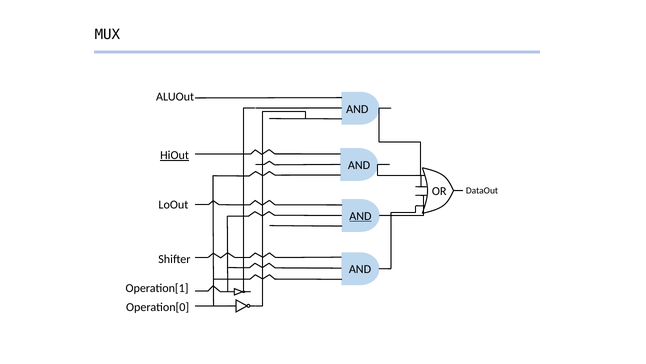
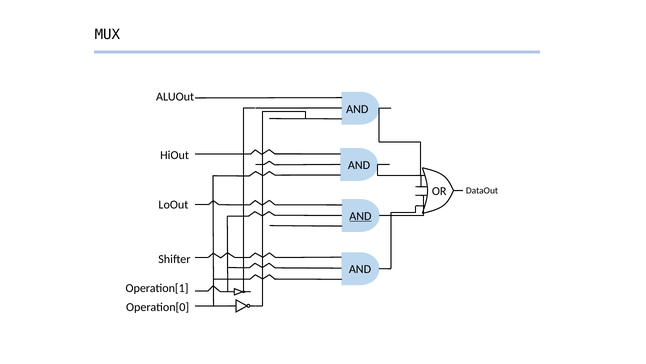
HiOut underline: present -> none
